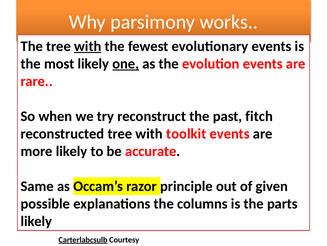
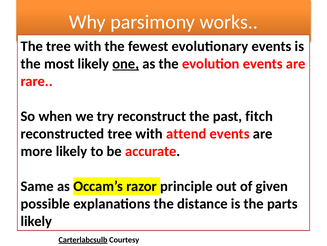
with at (88, 46) underline: present -> none
toolkit: toolkit -> attend
columns: columns -> distance
